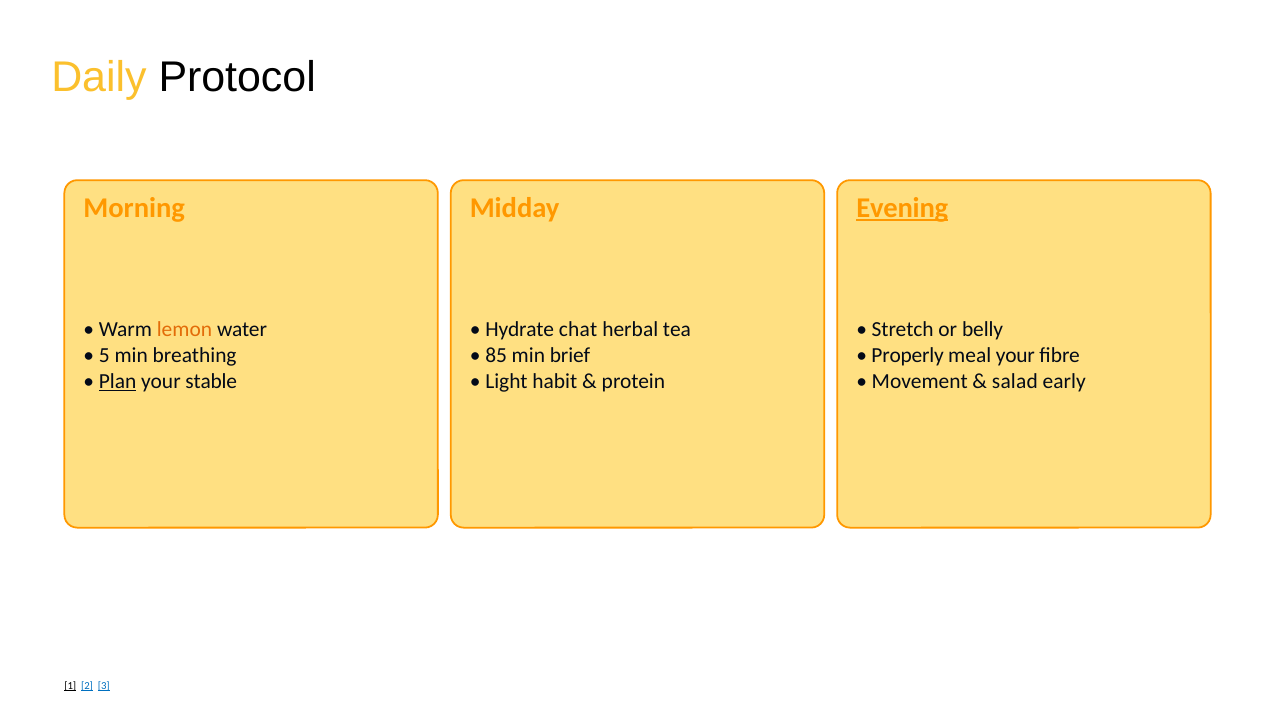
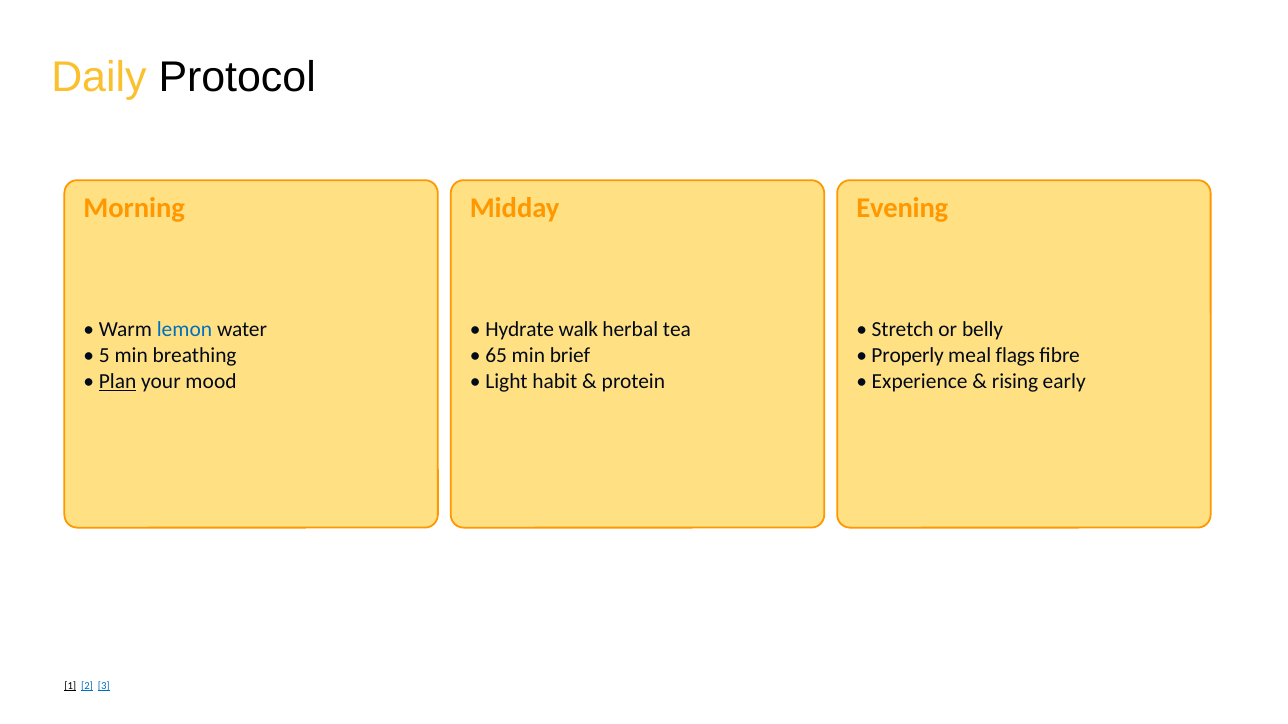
Evening underline: present -> none
lemon colour: orange -> blue
chat: chat -> walk
85: 85 -> 65
meal your: your -> flags
stable: stable -> mood
Movement: Movement -> Experience
salad: salad -> rising
